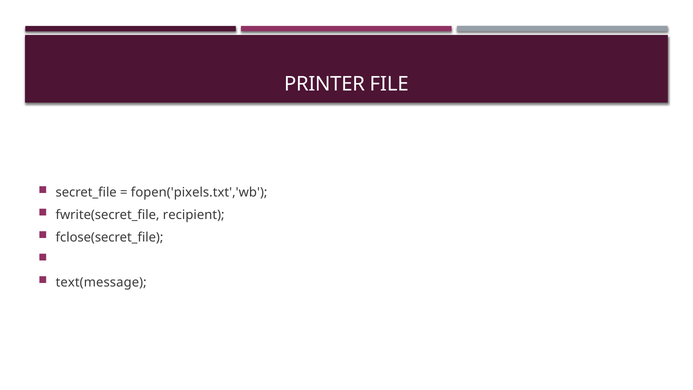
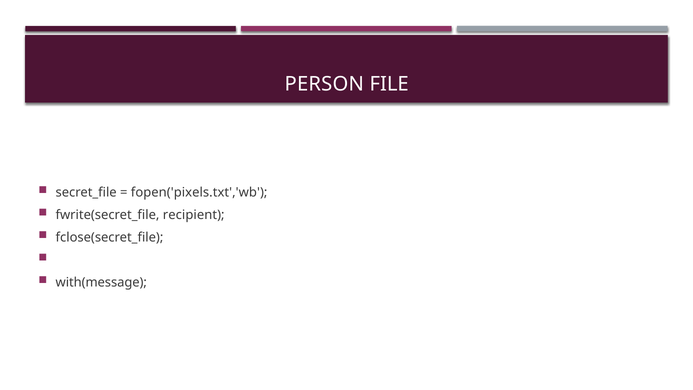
PRINTER: PRINTER -> PERSON
text(message: text(message -> with(message
